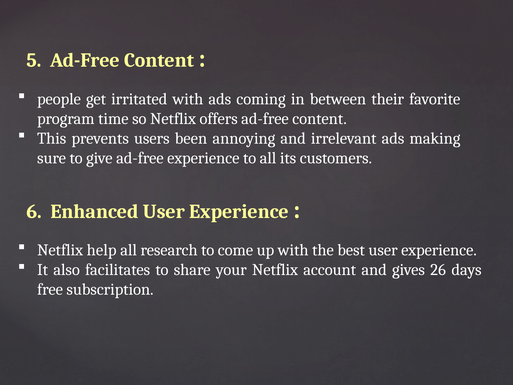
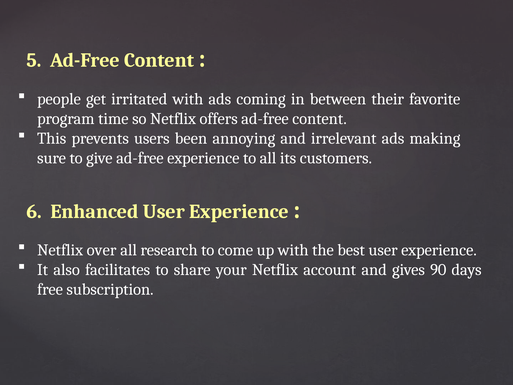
help: help -> over
26: 26 -> 90
